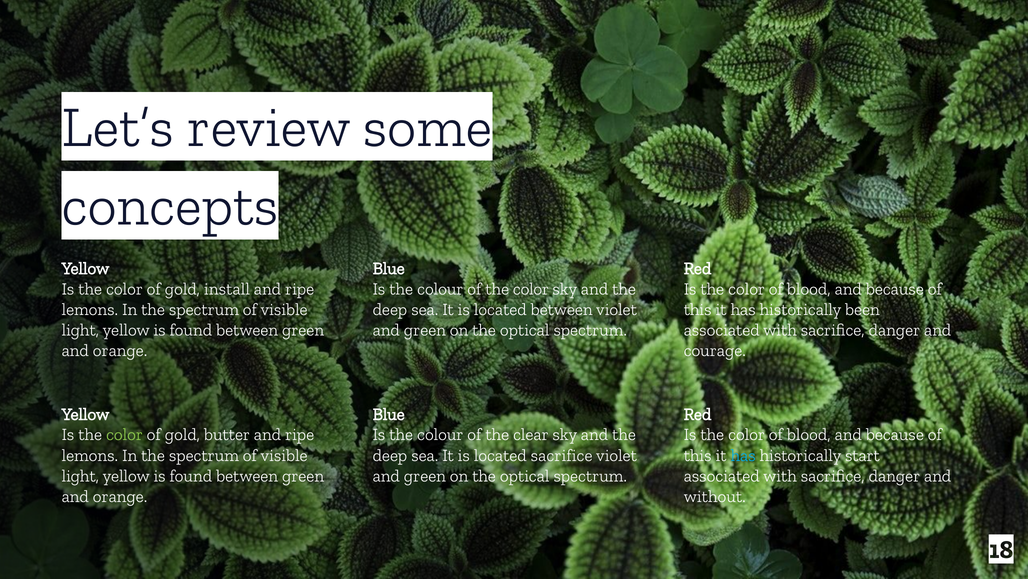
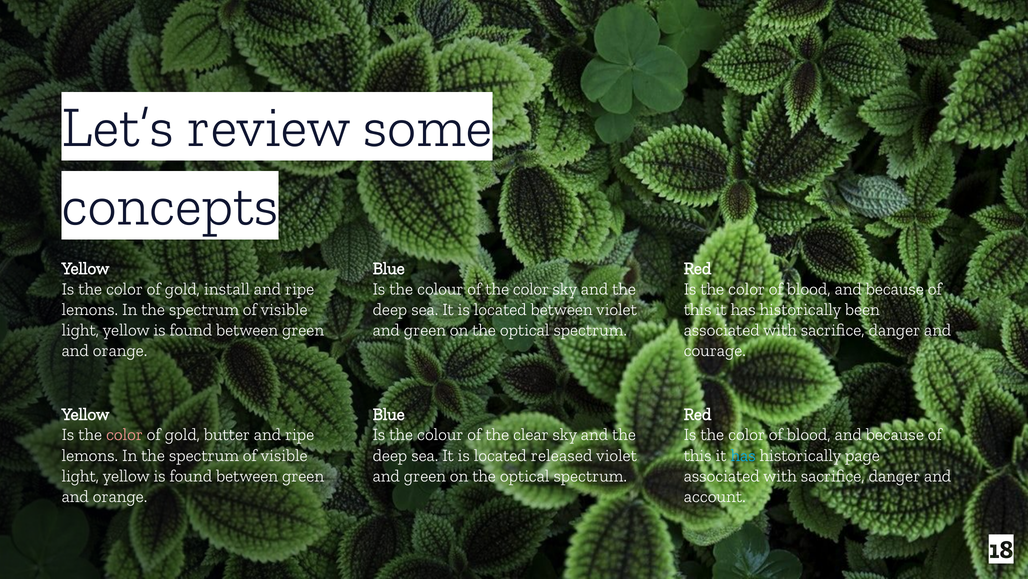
color at (125, 434) colour: light green -> pink
located sacrifice: sacrifice -> released
start: start -> page
without: without -> account
